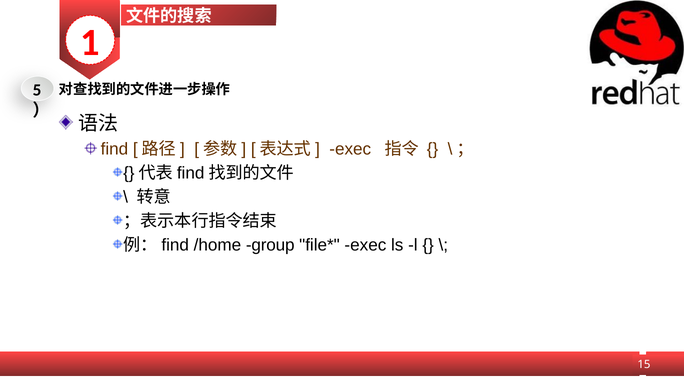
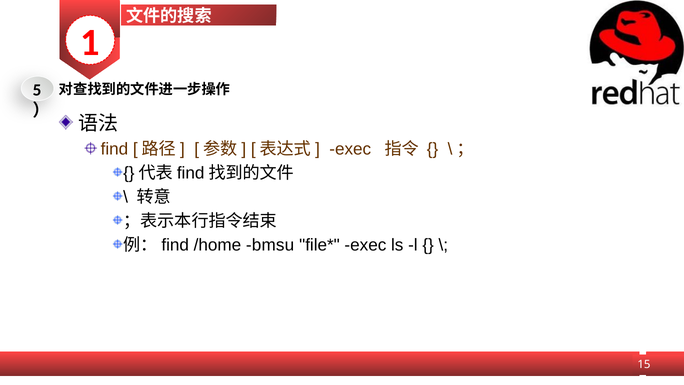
group: group -> bmsu
